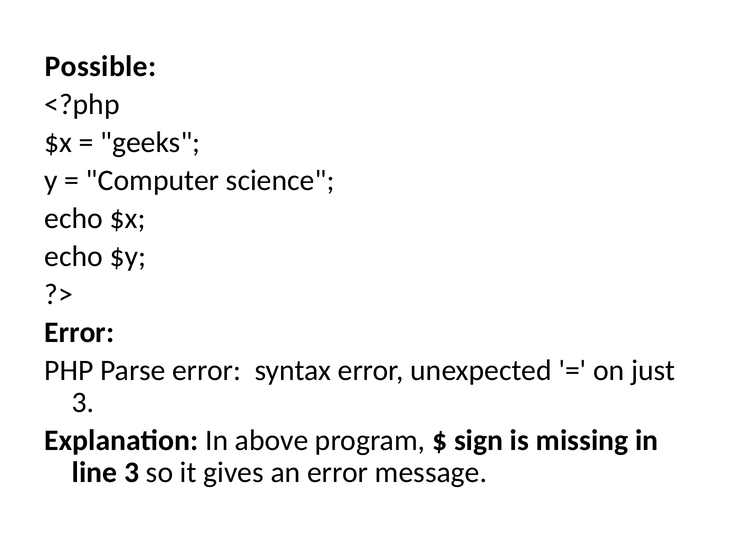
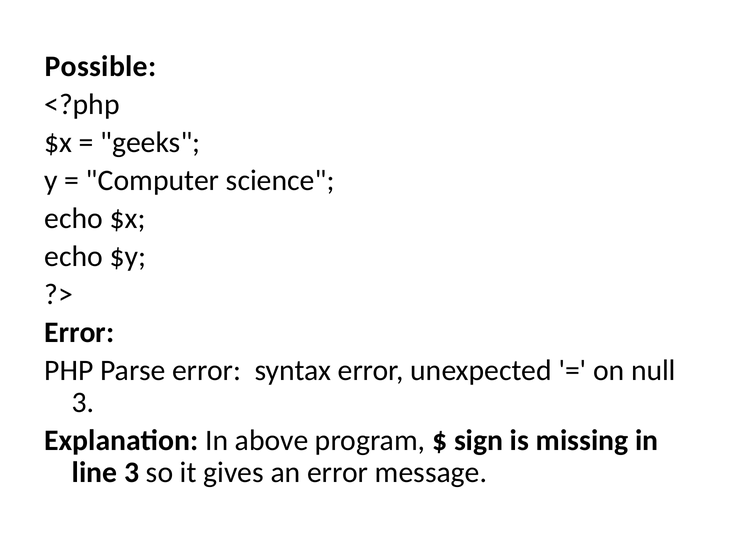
just: just -> null
